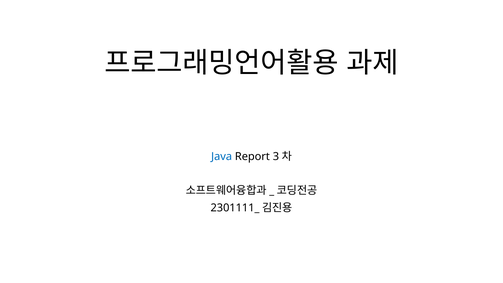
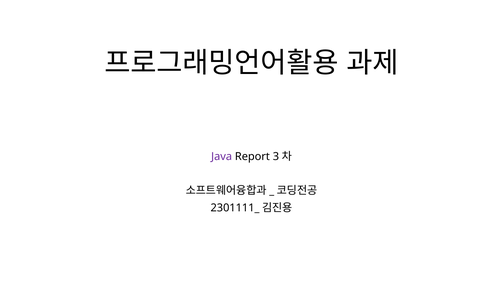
Java colour: blue -> purple
